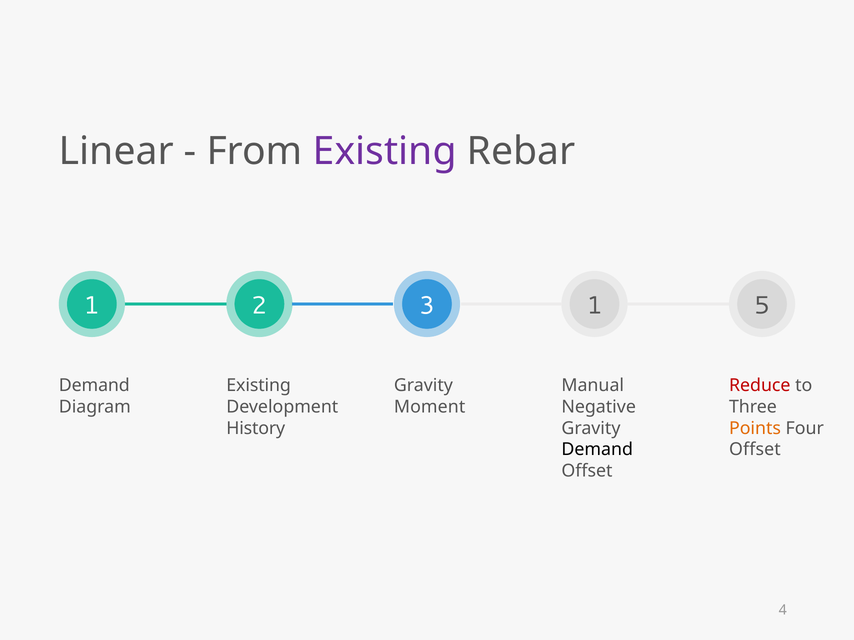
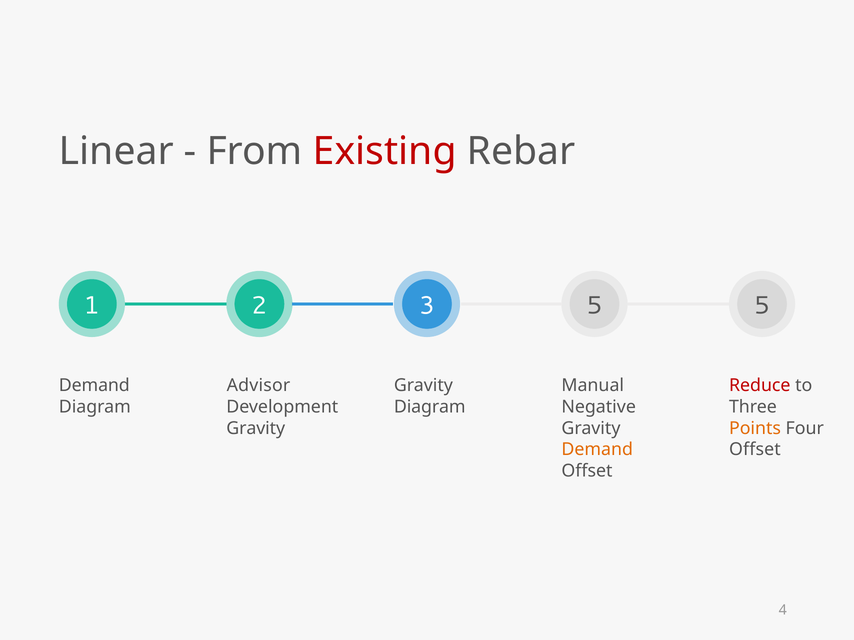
Existing at (385, 151) colour: purple -> red
3 1: 1 -> 5
Existing at (259, 386): Existing -> Advisor
Moment at (430, 407): Moment -> Diagram
History at (256, 429): History -> Gravity
Demand at (597, 450) colour: black -> orange
